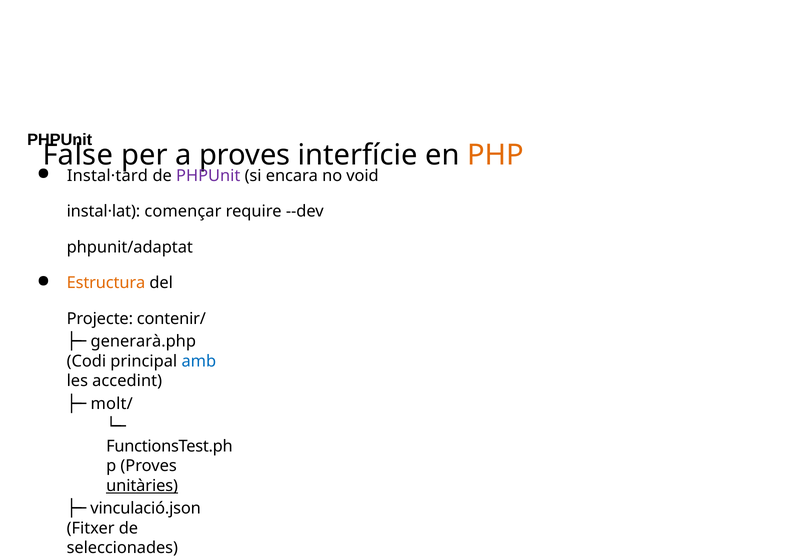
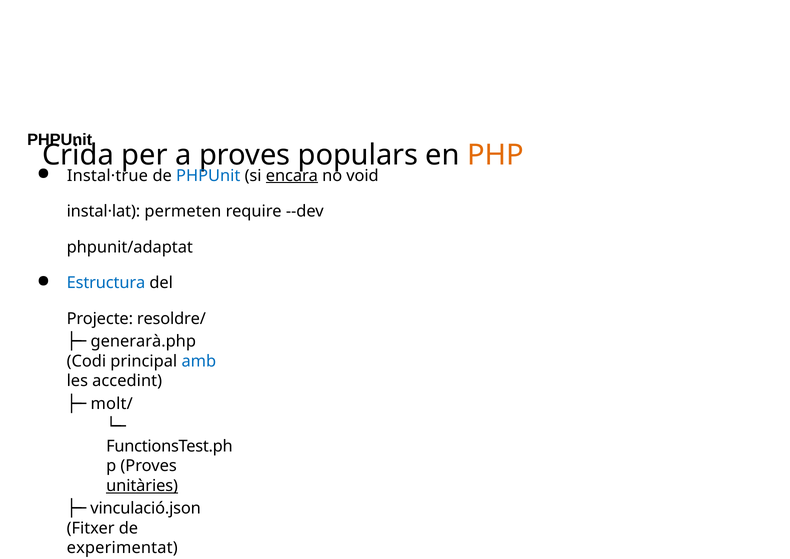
False: False -> Crida
interfície: interfície -> populars
Instal·tard: Instal·tard -> Instal·true
PHPUnit at (208, 176) colour: purple -> blue
encara underline: none -> present
començar: començar -> permeten
Estructura colour: orange -> blue
contenir/: contenir/ -> resoldre/
seleccionades: seleccionades -> experimentat
